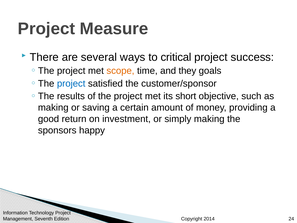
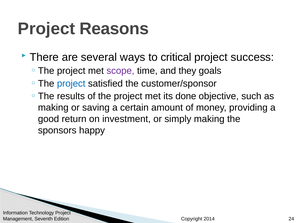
Measure: Measure -> Reasons
scope colour: orange -> purple
short: short -> done
